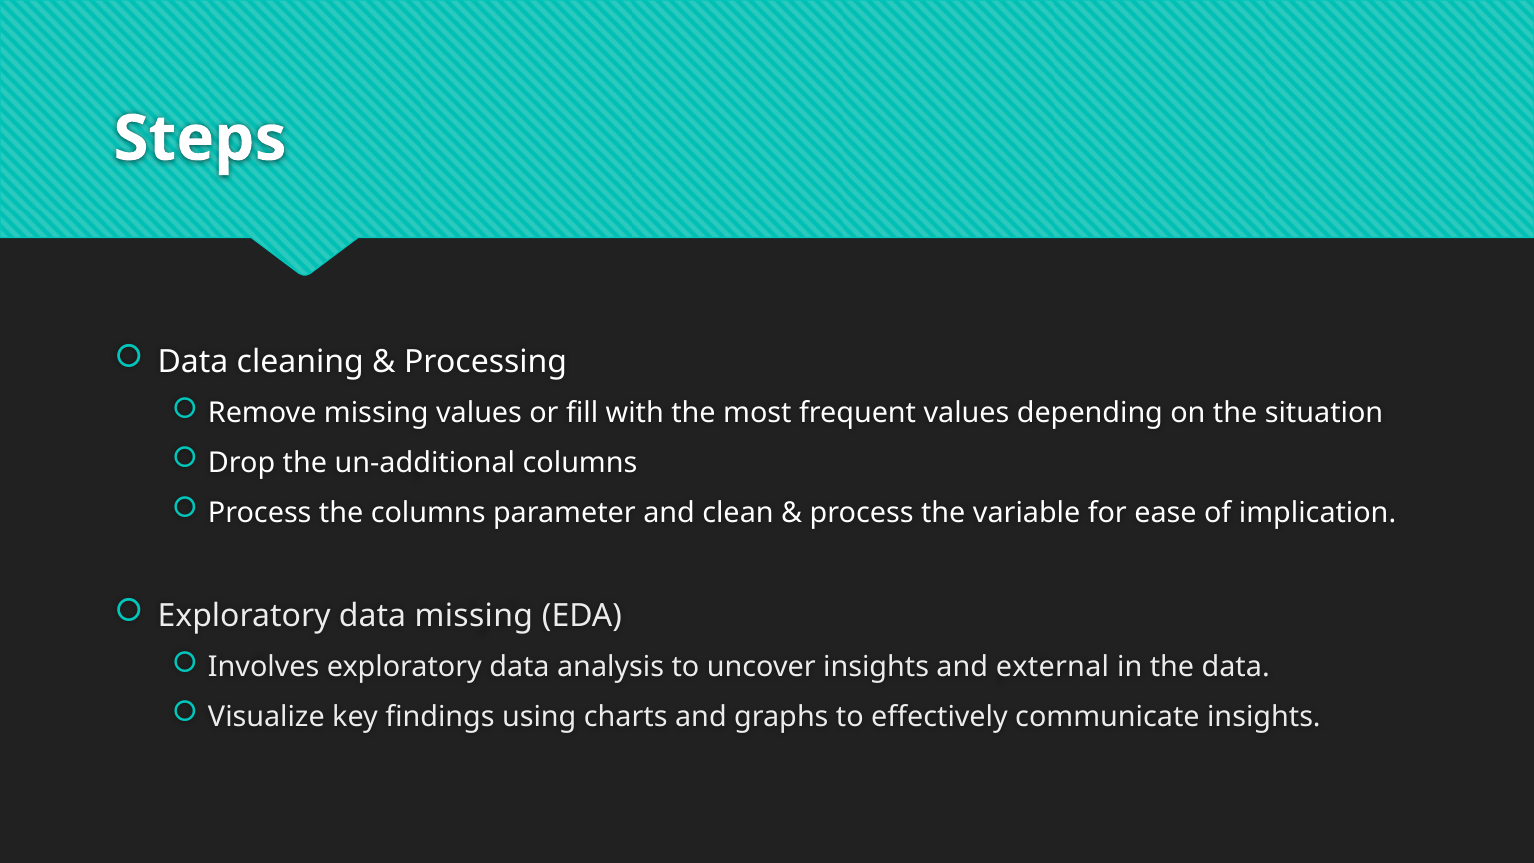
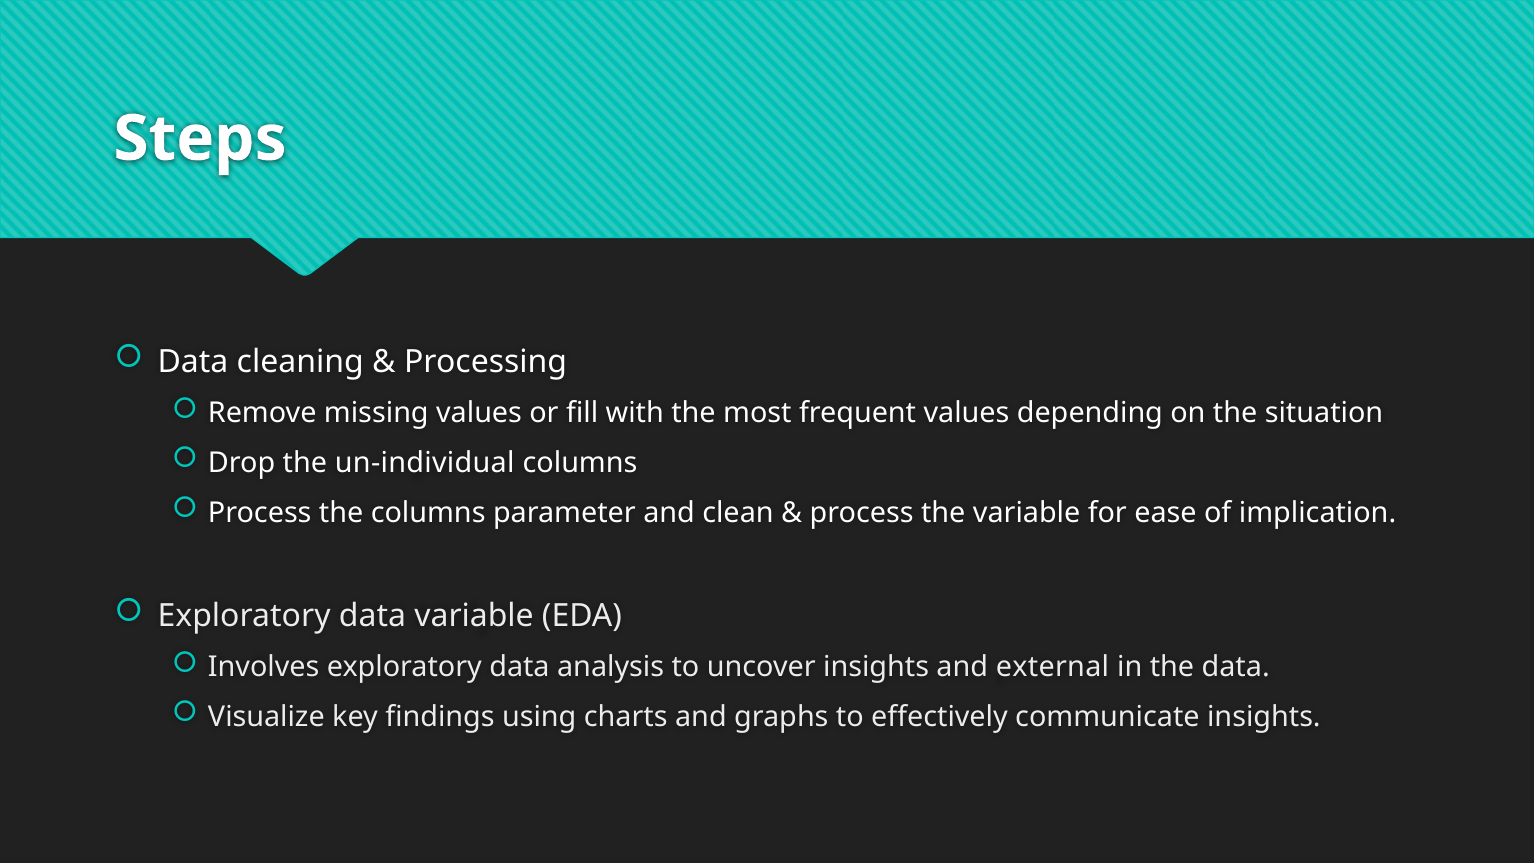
un-additional: un-additional -> un-individual
data missing: missing -> variable
